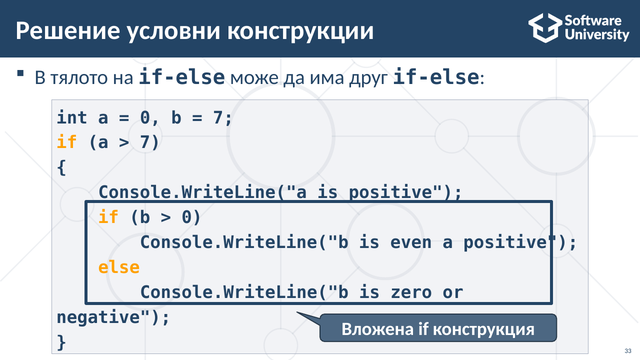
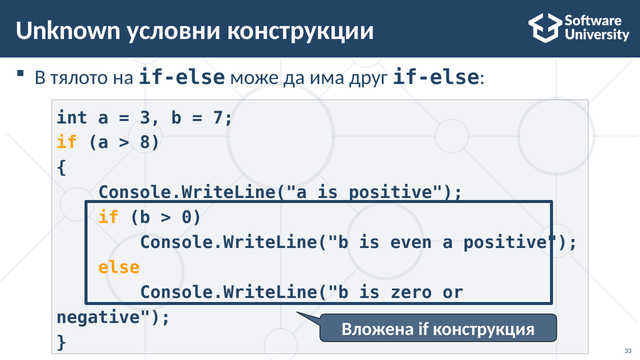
Решение: Решение -> Unknown
0 at (150, 118): 0 -> 3
7 at (150, 143): 7 -> 8
